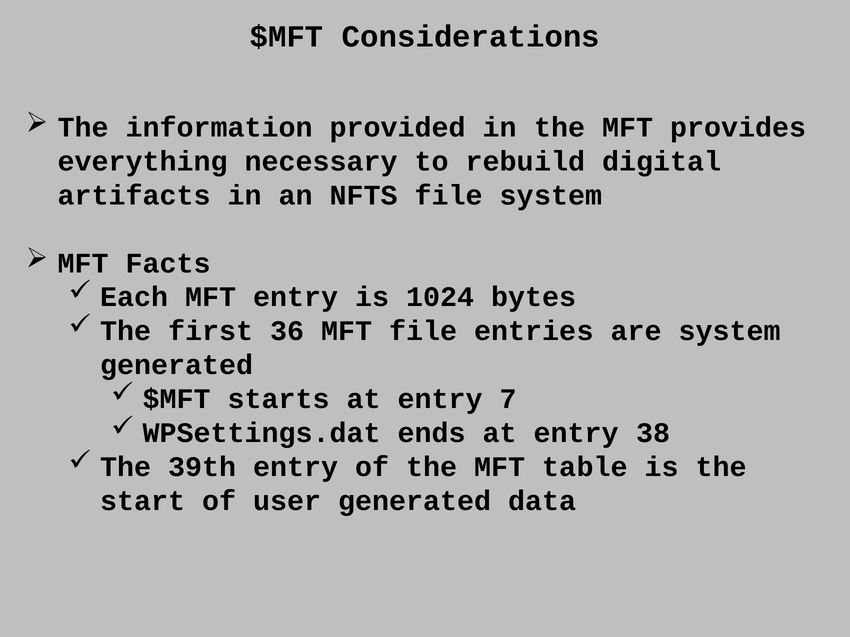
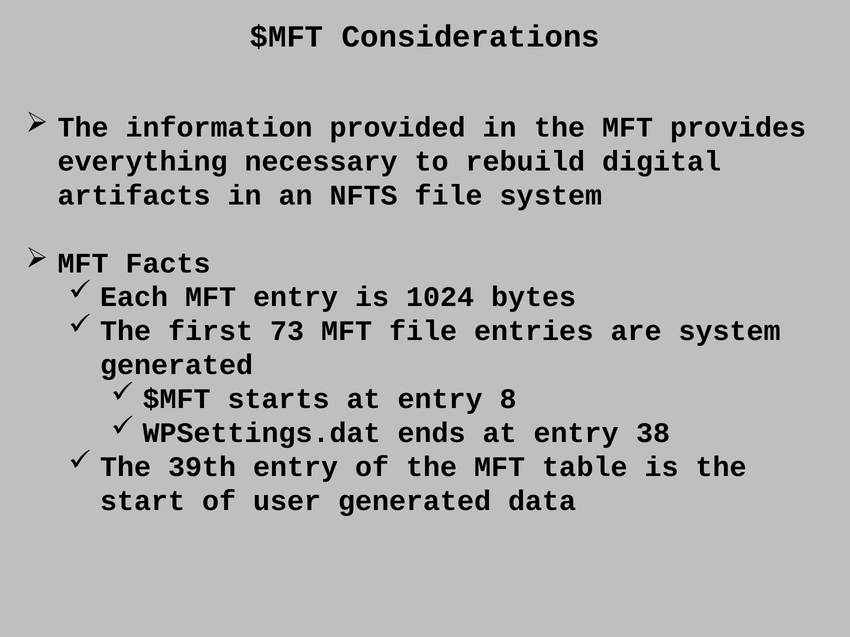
36: 36 -> 73
7: 7 -> 8
